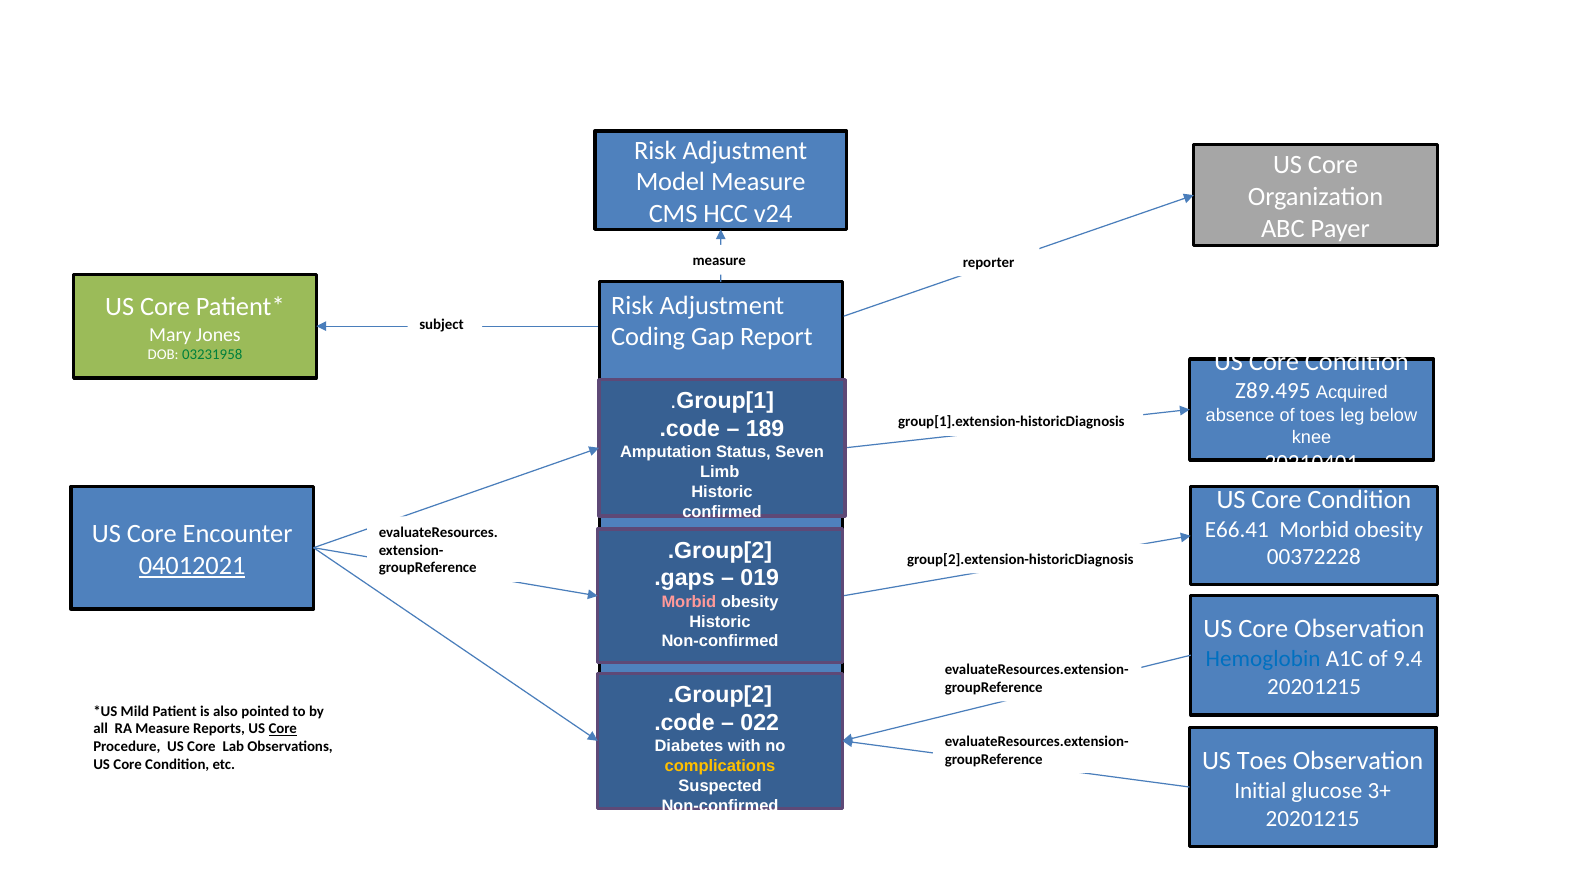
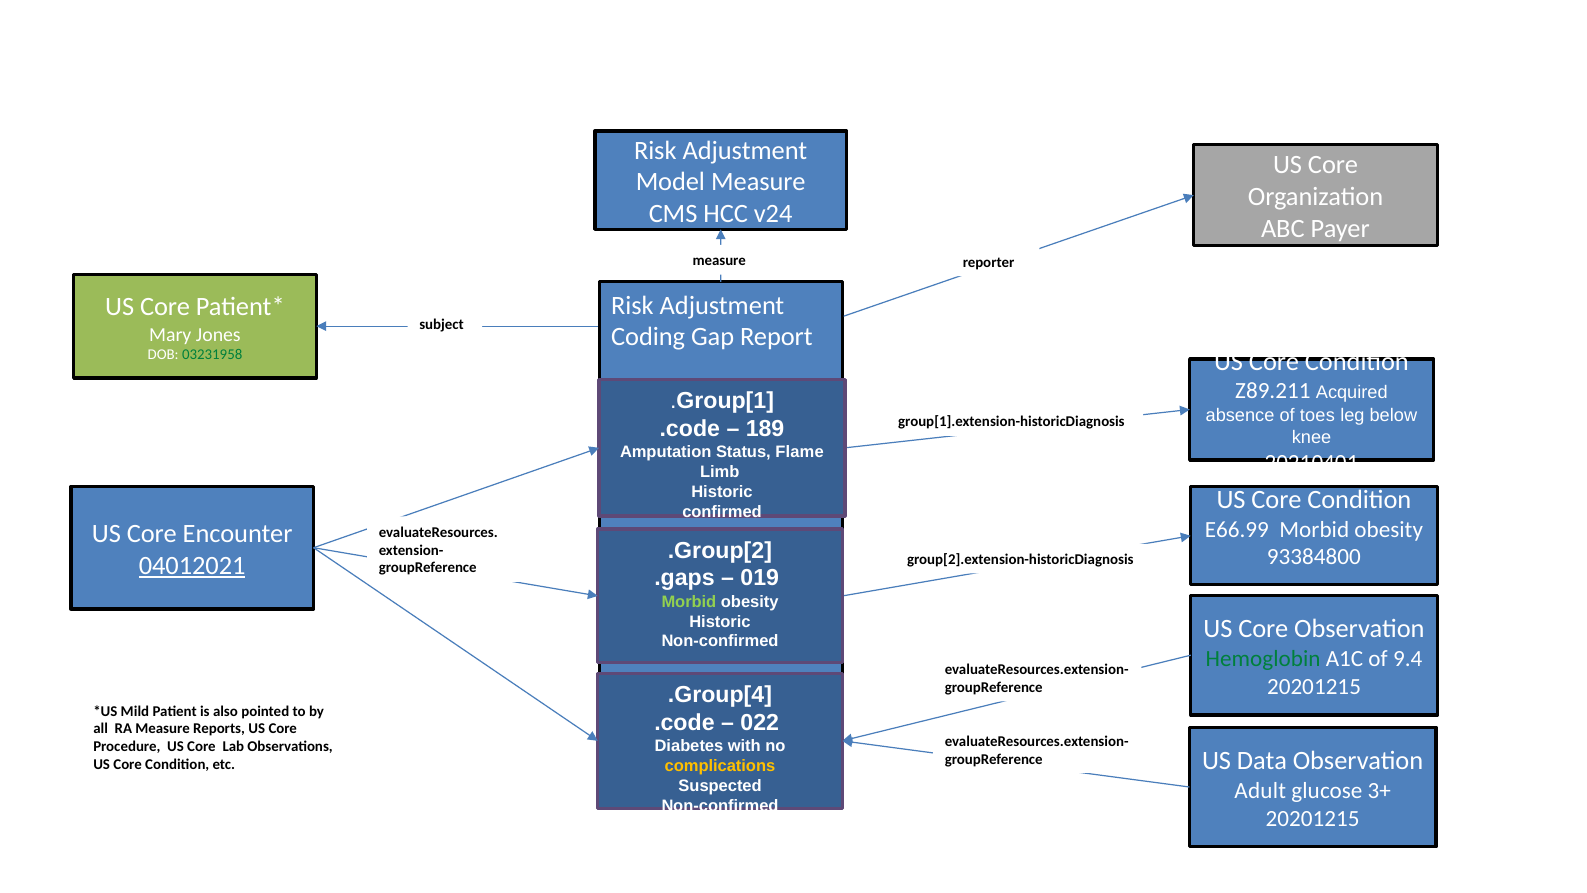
Z89.495: Z89.495 -> Z89.211
Seven: Seven -> Flame
E66.41: E66.41 -> E66.99
00372228: 00372228 -> 93384800
Morbid at (689, 601) colour: pink -> light green
Hemoglobin colour: blue -> green
.Group[2 at (720, 695): .Group[2 -> .Group[4
Core at (283, 729) underline: present -> none
US Toes: Toes -> Data
Initial: Initial -> Adult
